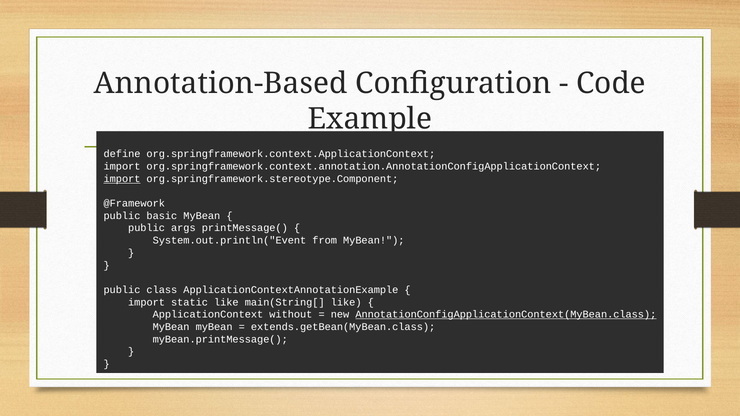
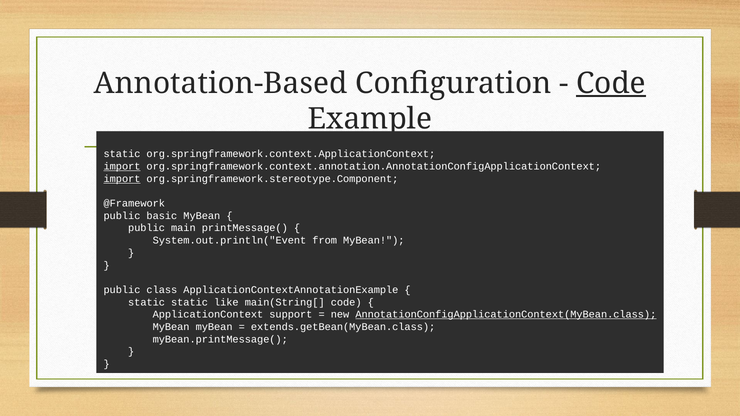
Code at (611, 83) underline: none -> present
define at (122, 154): define -> static
import at (122, 166) underline: none -> present
args: args -> main
import at (147, 302): import -> static
main(String[ like: like -> code
without: without -> support
